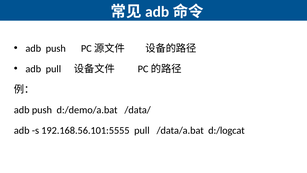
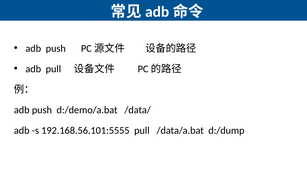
d:/logcat: d:/logcat -> d:/dump
